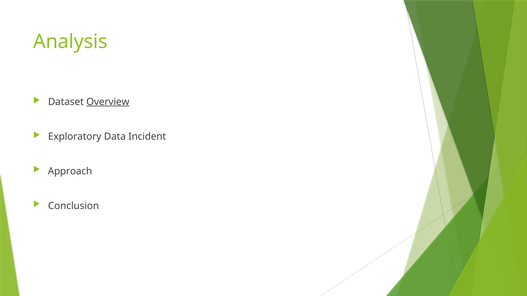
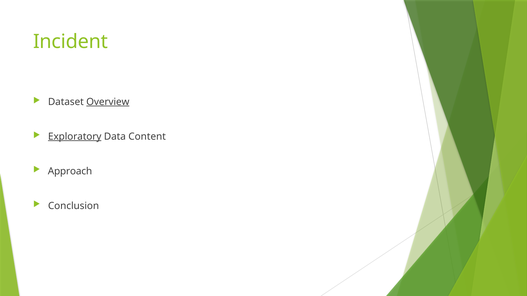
Analysis: Analysis -> Incident
Exploratory underline: none -> present
Incident: Incident -> Content
